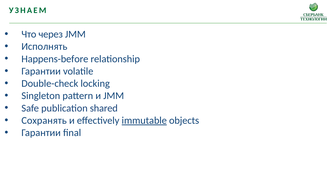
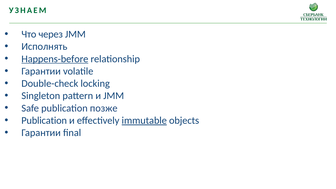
Happens-before underline: none -> present
shared: shared -> позже
Сохранять at (44, 120): Сохранять -> Publication
